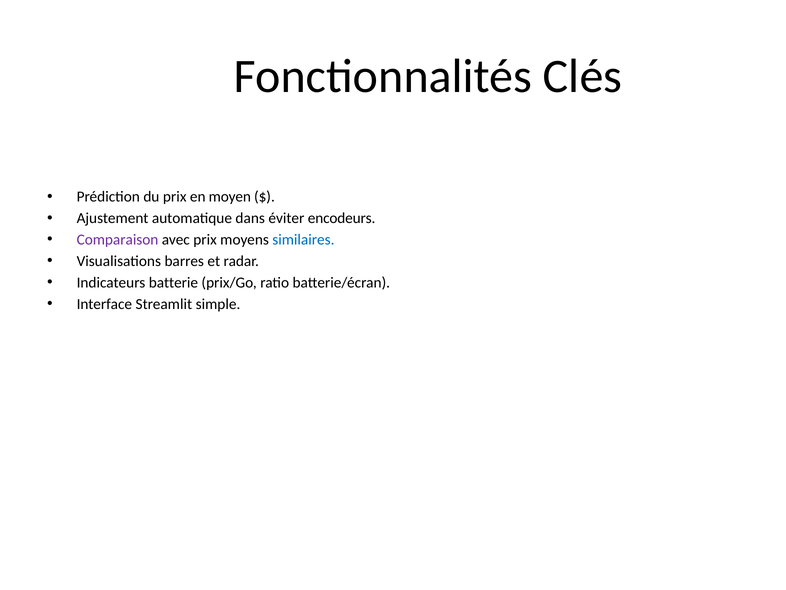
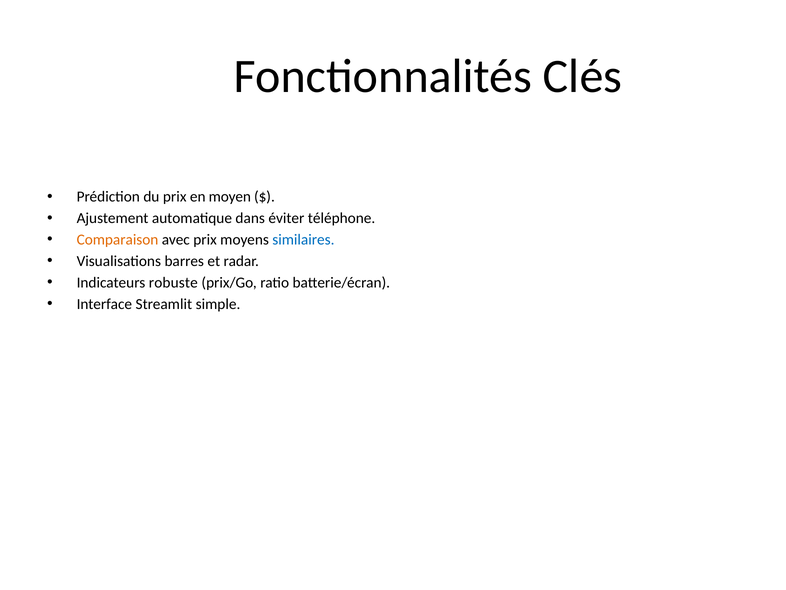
encodeurs: encodeurs -> téléphone
Comparaison colour: purple -> orange
batterie: batterie -> robuste
